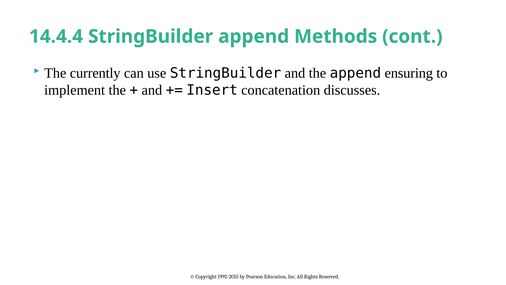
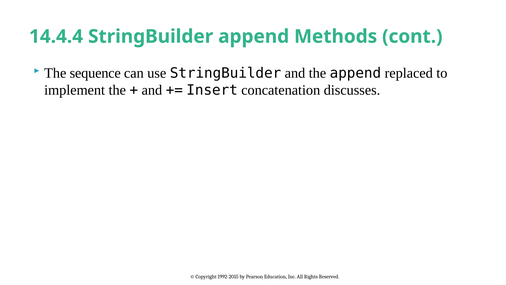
currently: currently -> sequence
ensuring: ensuring -> replaced
